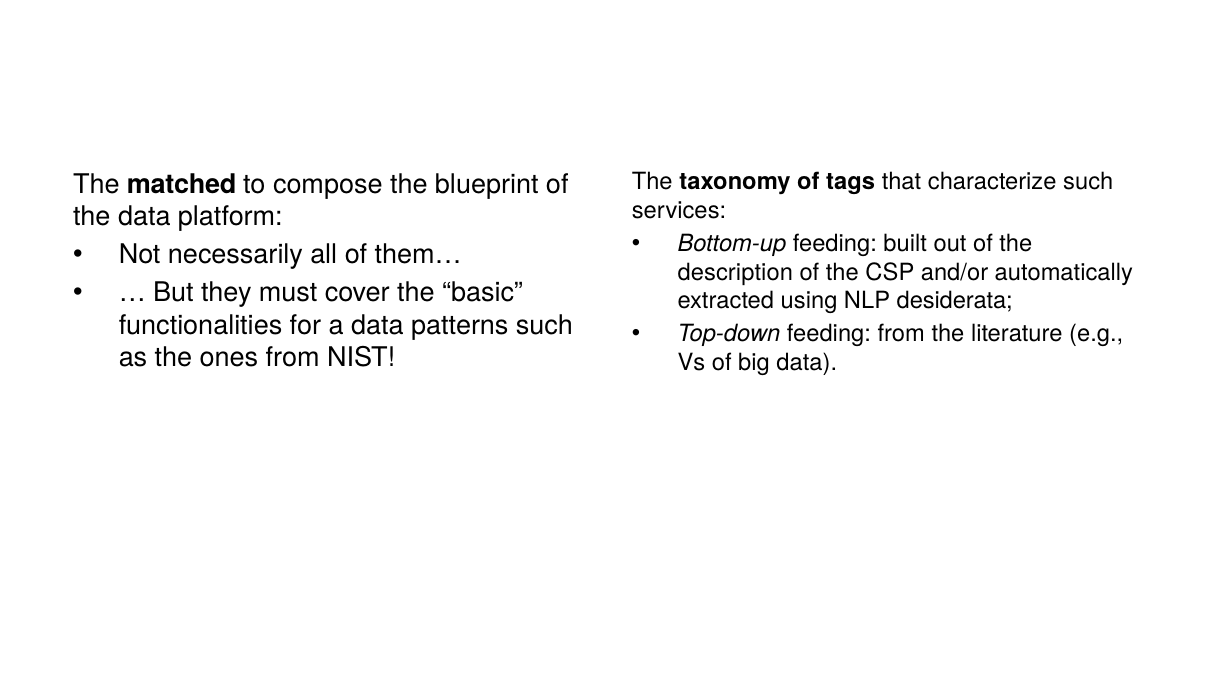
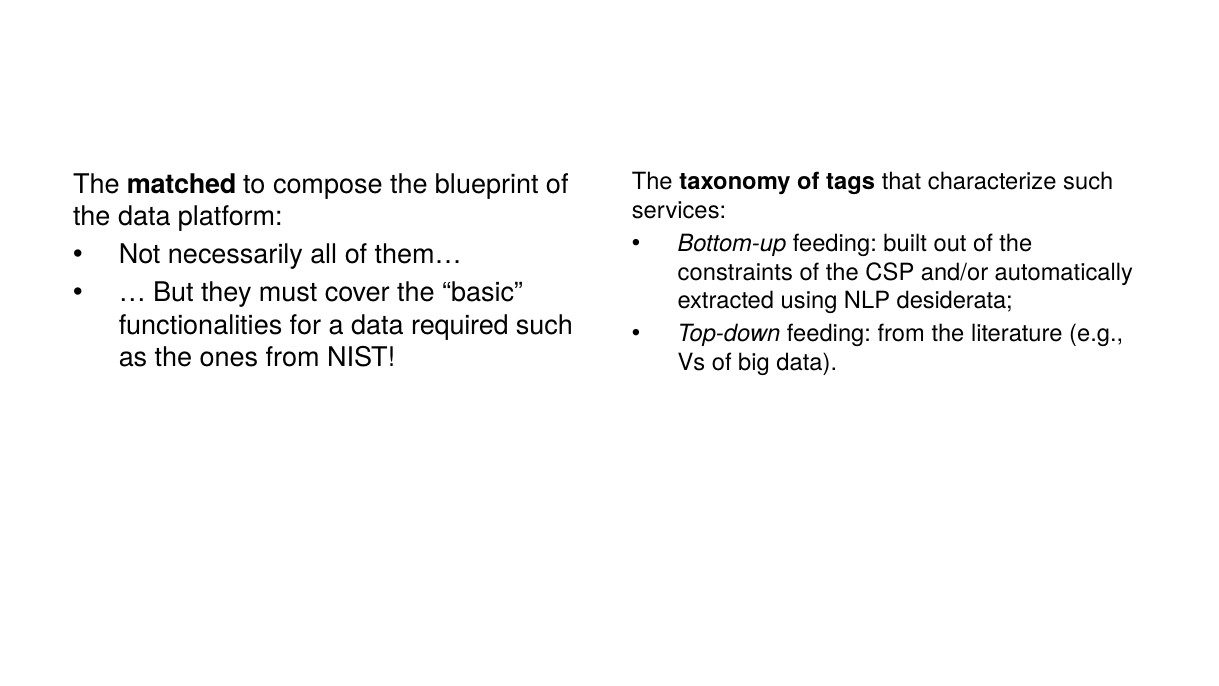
description: description -> constraints
patterns: patterns -> required
